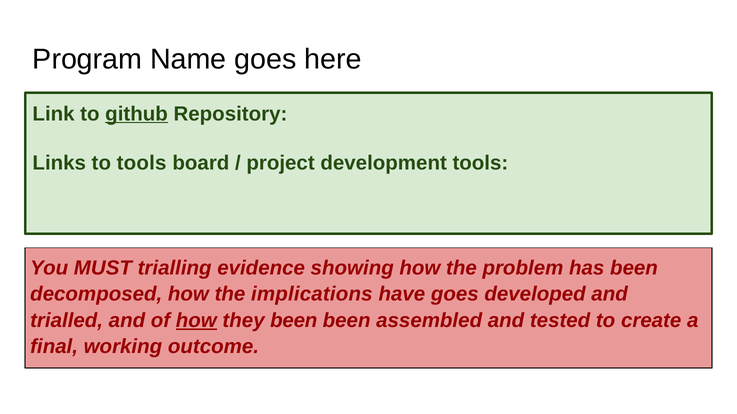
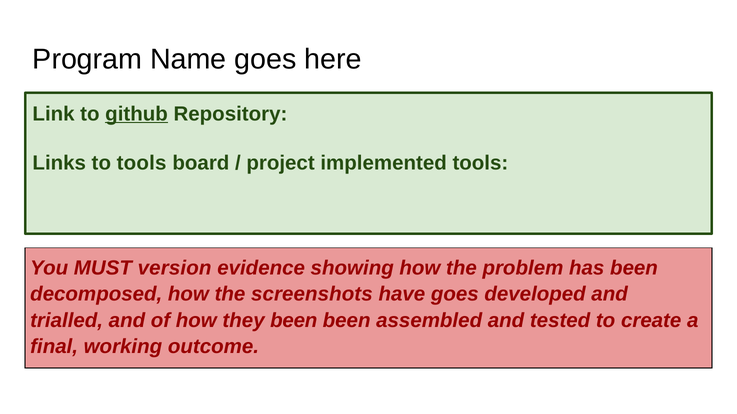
development: development -> implemented
trialling: trialling -> version
implications: implications -> screenshots
how at (196, 321) underline: present -> none
